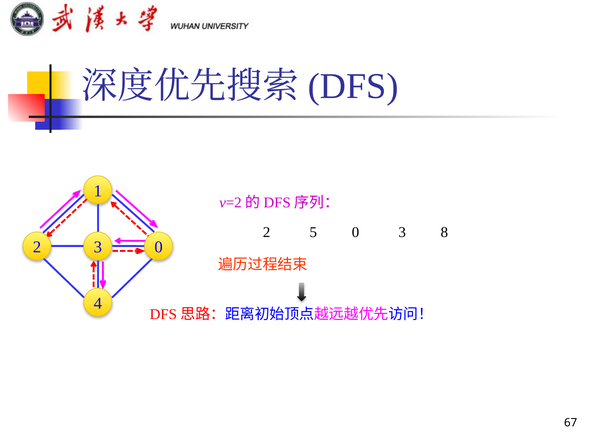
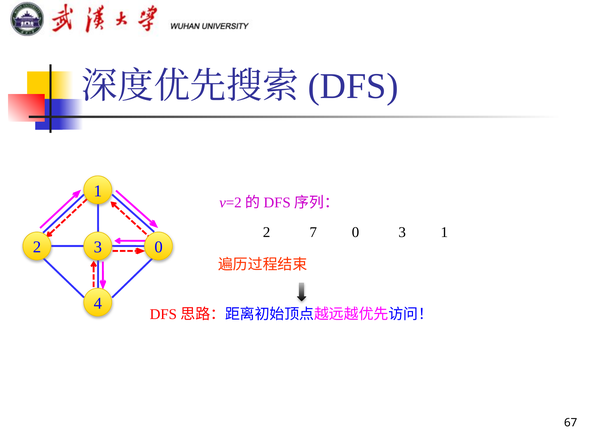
5: 5 -> 7
3 8: 8 -> 1
